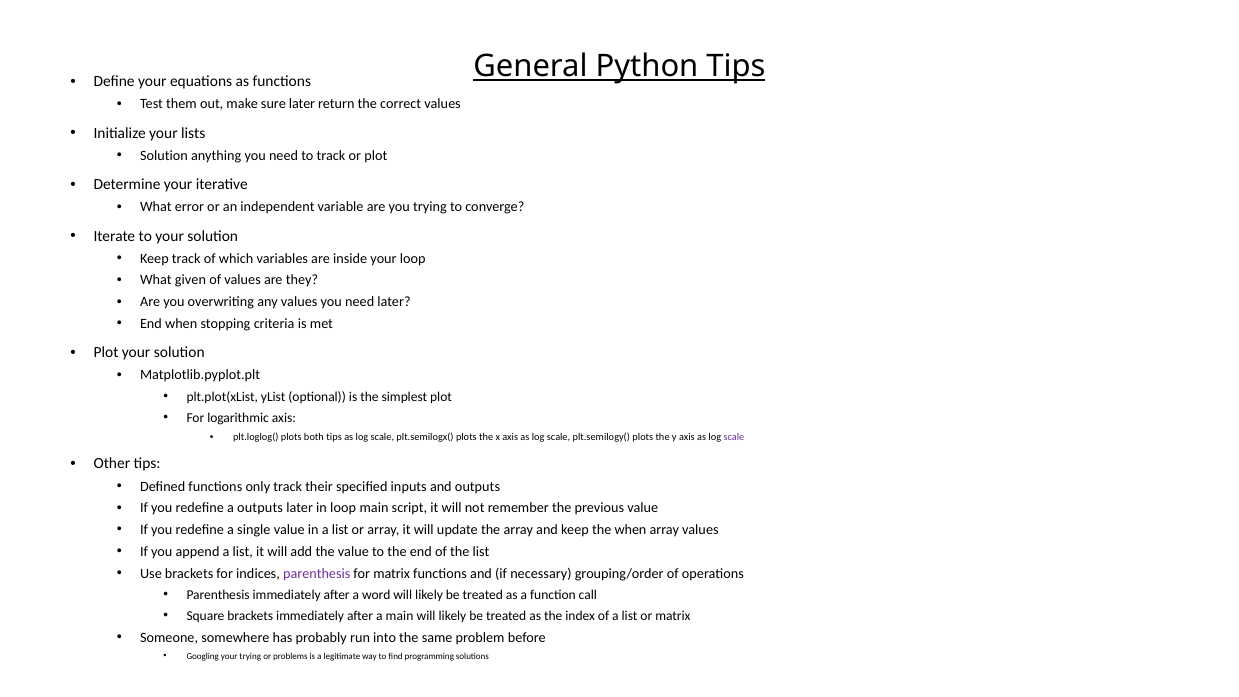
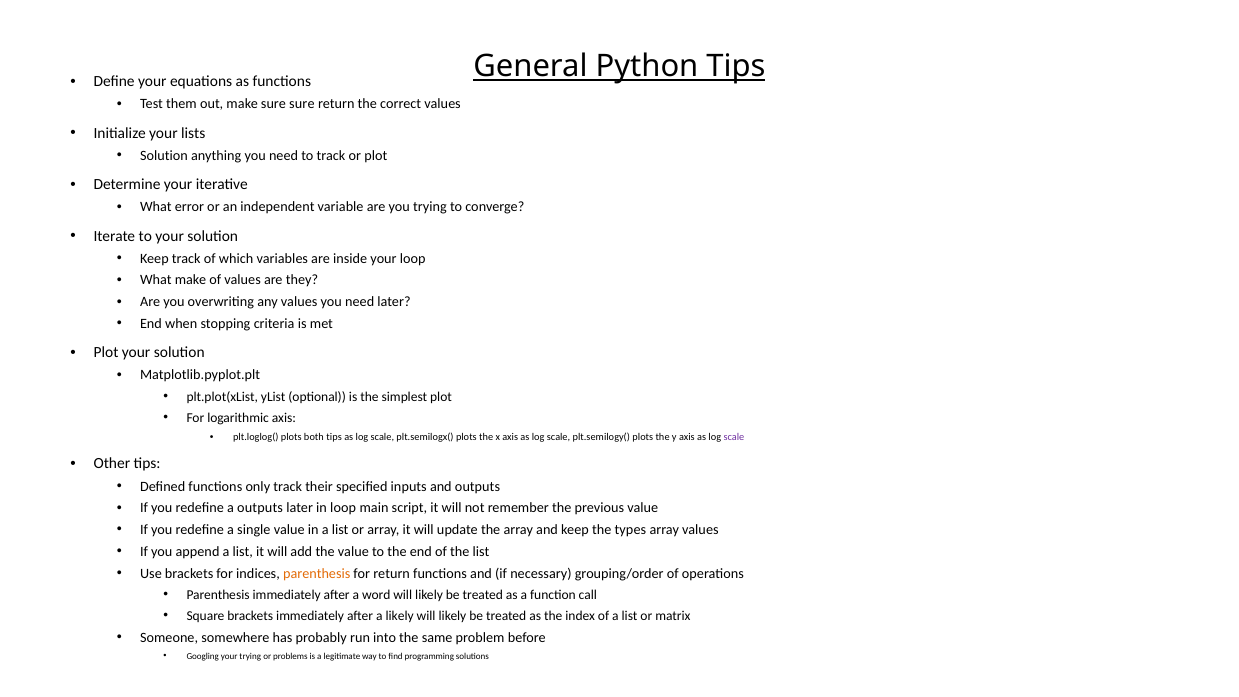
sure later: later -> sure
What given: given -> make
the when: when -> types
parenthesis at (317, 573) colour: purple -> orange
for matrix: matrix -> return
a main: main -> likely
